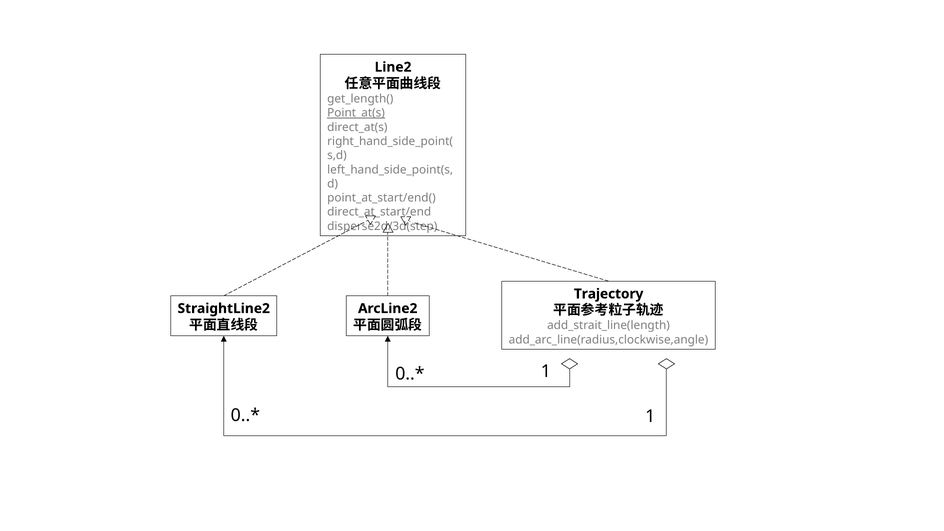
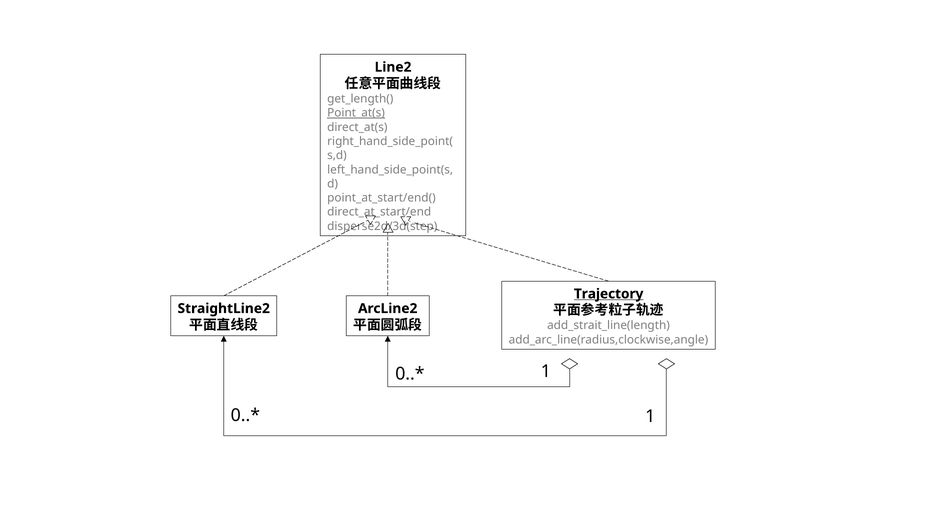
Trajectory underline: none -> present
